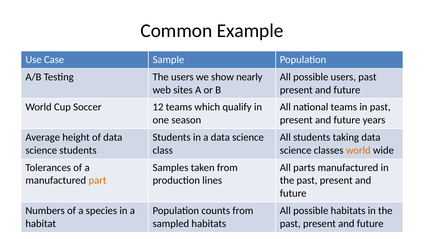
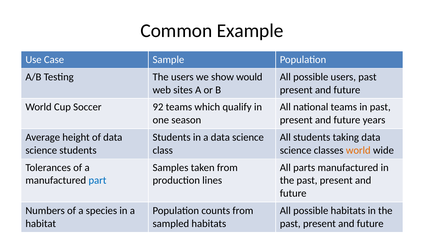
nearly: nearly -> would
12: 12 -> 92
part colour: orange -> blue
